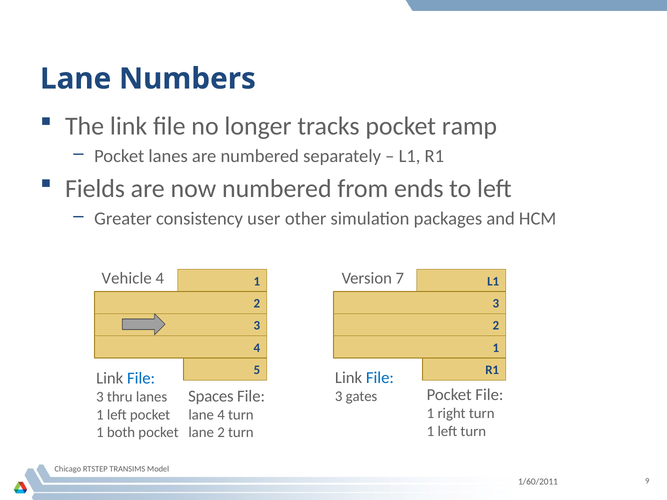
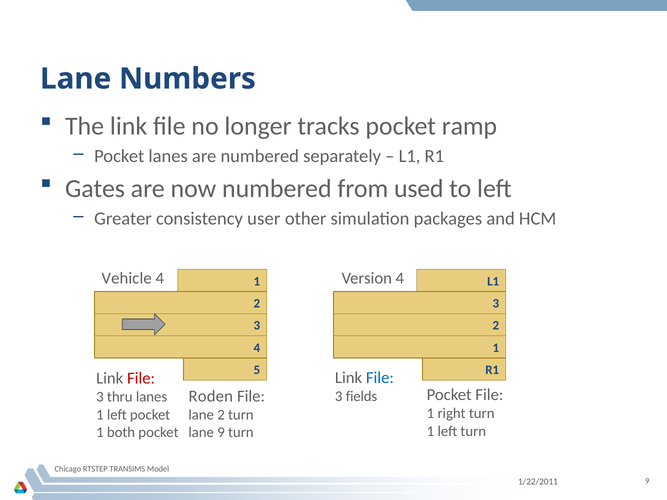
Fields: Fields -> Gates
ends: ends -> used
Version 7: 7 -> 4
File at (141, 378) colour: blue -> red
Spaces: Spaces -> Roden
gates: gates -> fields
lane 4: 4 -> 2
lane 2: 2 -> 9
1/60/2011: 1/60/2011 -> 1/22/2011
